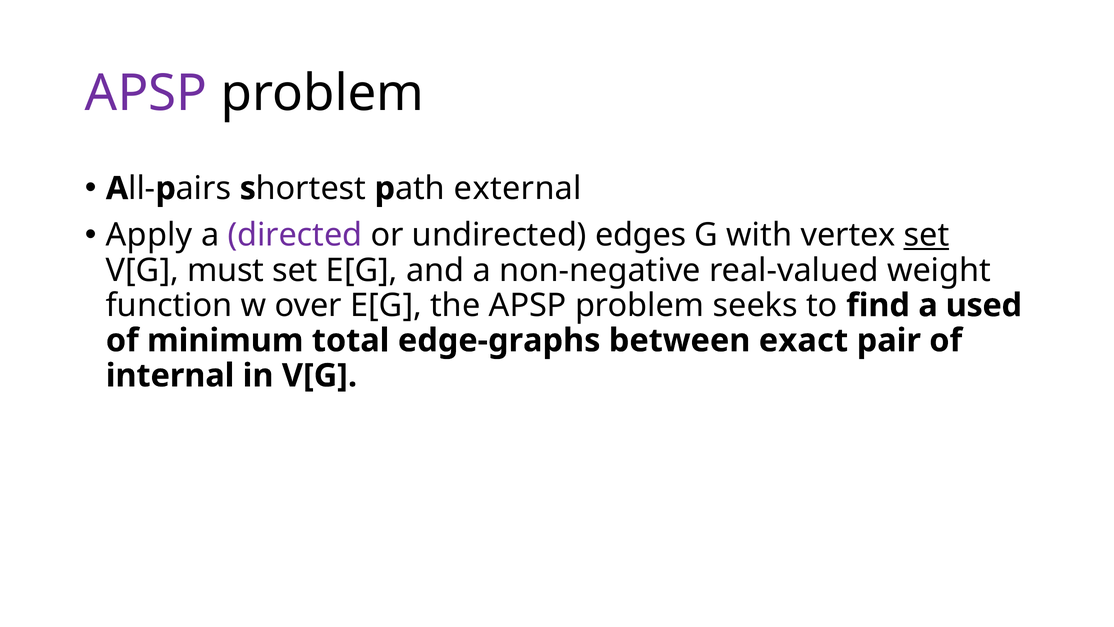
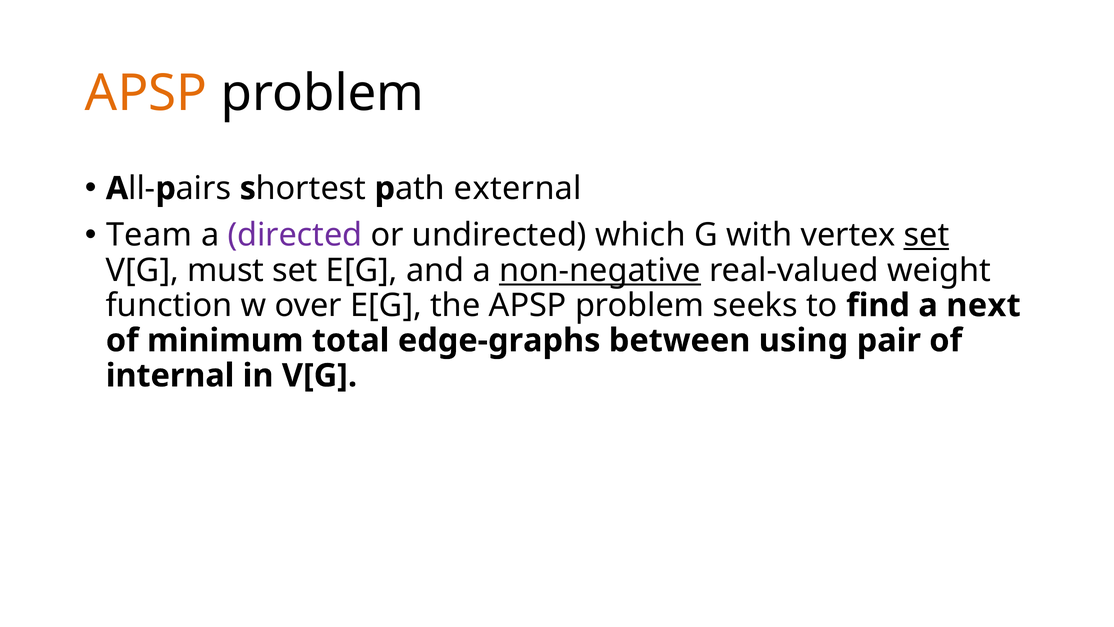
APSP at (146, 94) colour: purple -> orange
Apply: Apply -> Team
edges: edges -> which
non-negative underline: none -> present
used: used -> next
exact: exact -> using
